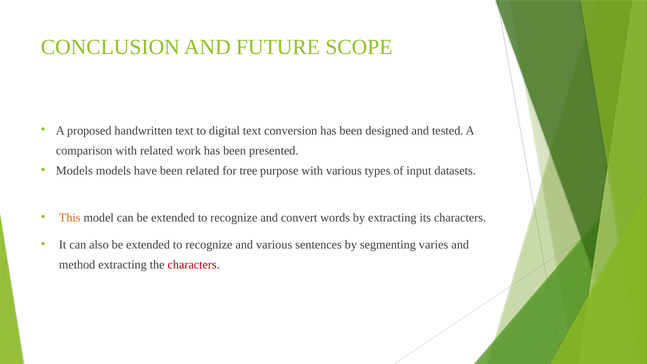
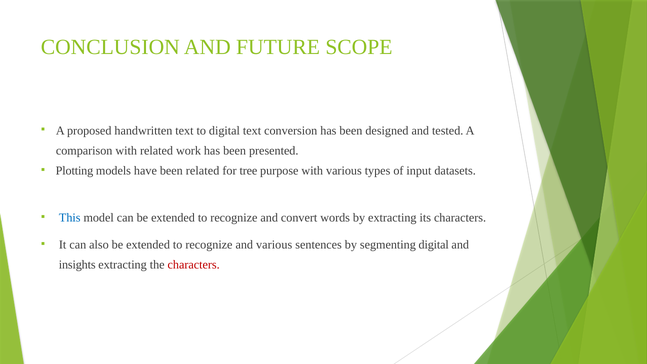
Models at (74, 171): Models -> Plotting
This colour: orange -> blue
segmenting varies: varies -> digital
method: method -> insights
